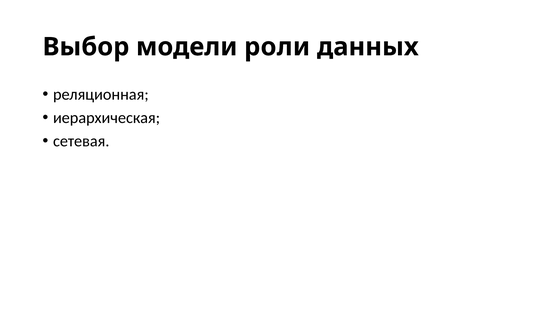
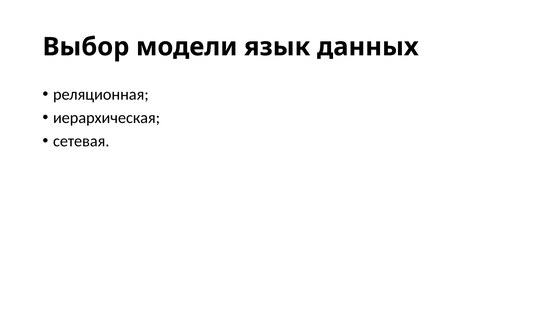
роли: роли -> язык
